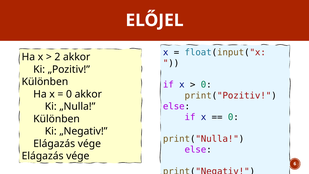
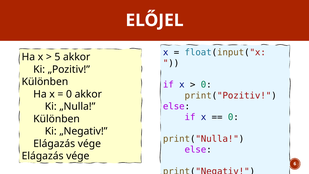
2: 2 -> 5
